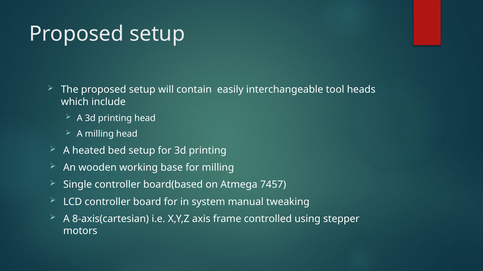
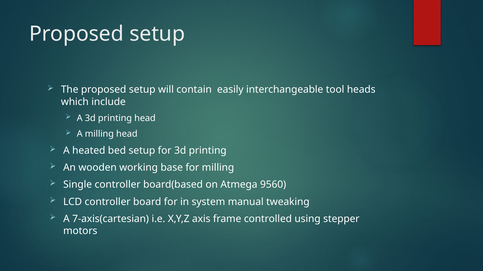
7457: 7457 -> 9560
8-axis(cartesian: 8-axis(cartesian -> 7-axis(cartesian
